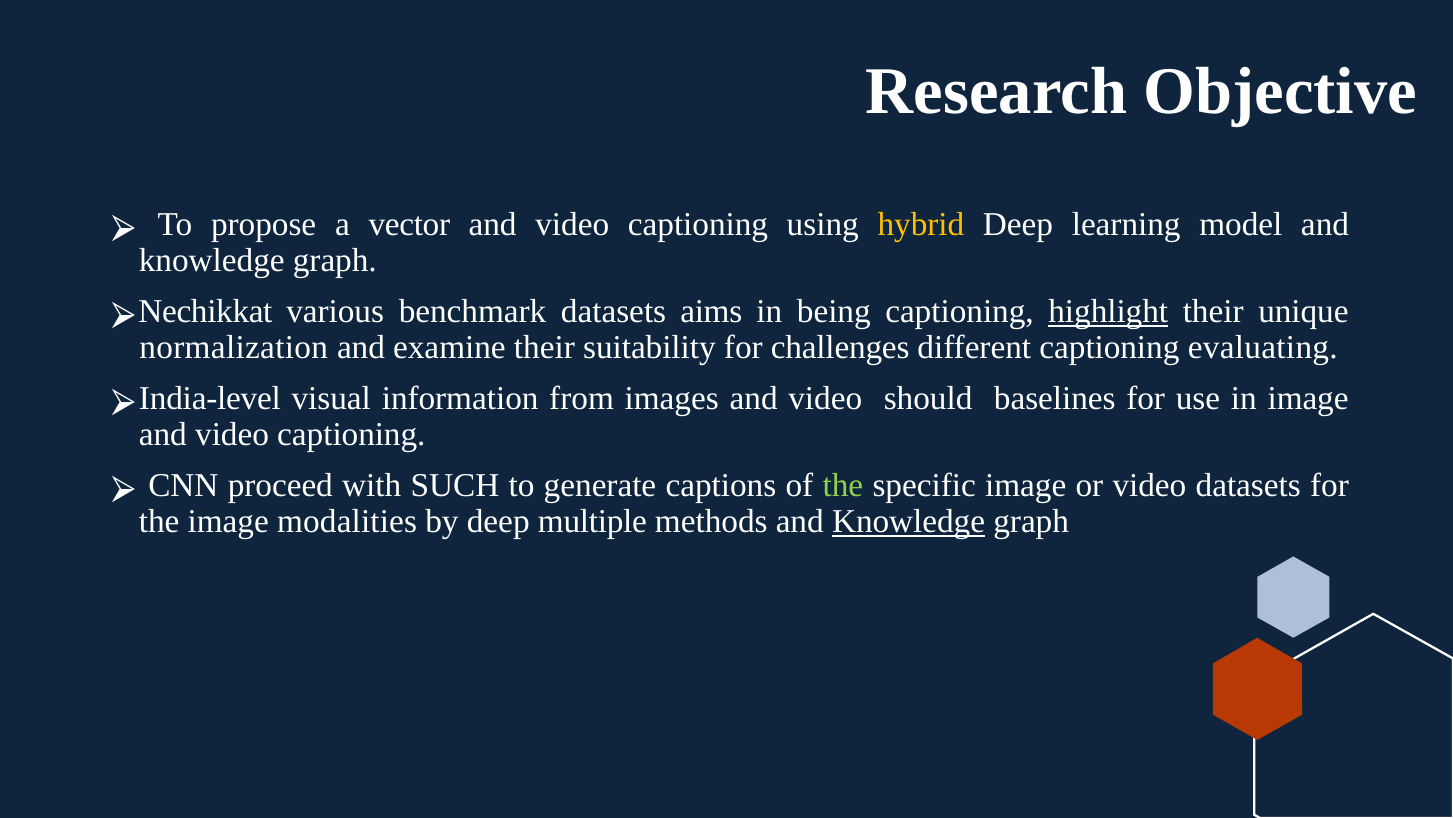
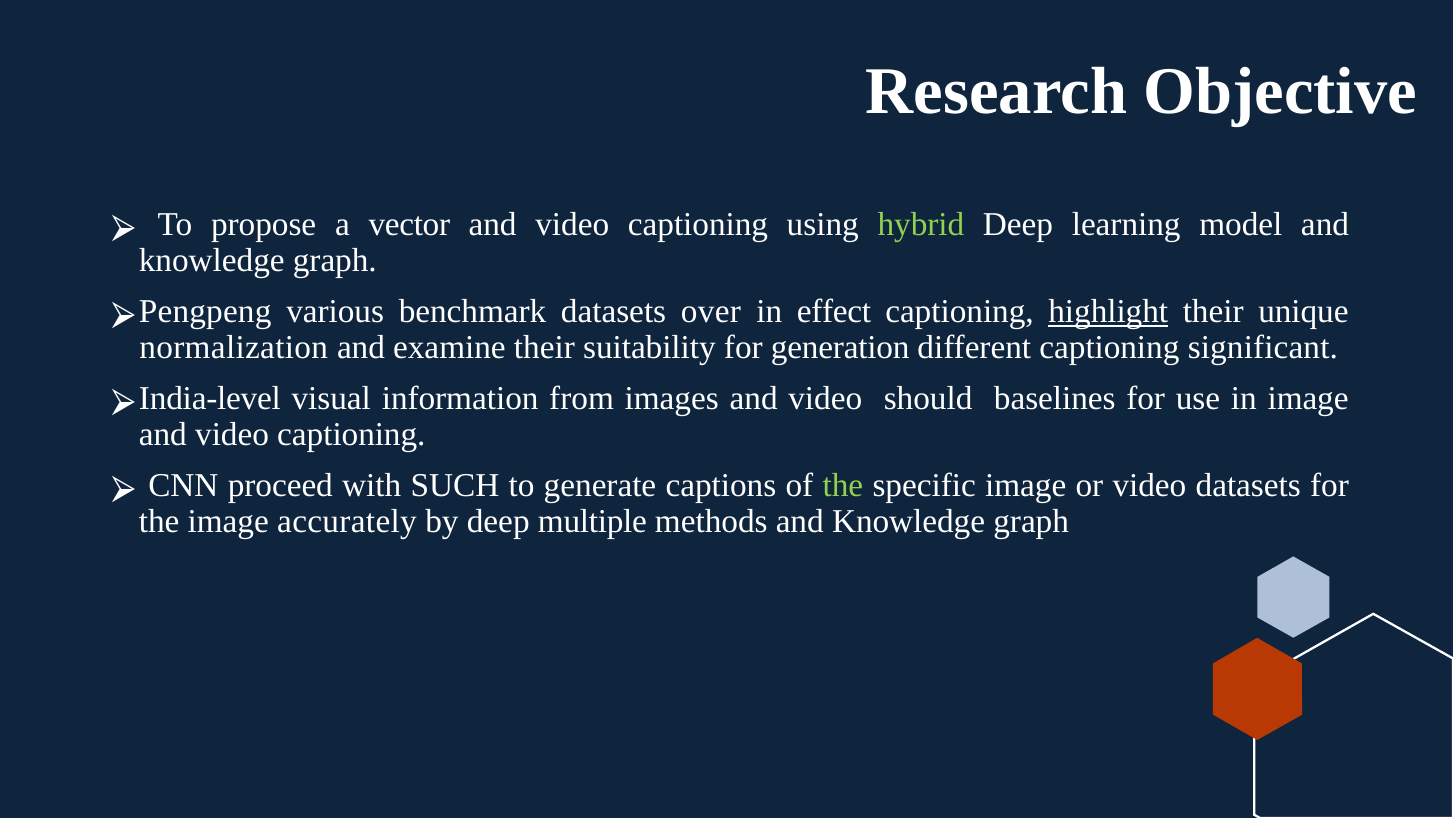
hybrid colour: yellow -> light green
Nechikkat: Nechikkat -> Pengpeng
aims: aims -> over
being: being -> effect
challenges: challenges -> generation
evaluating: evaluating -> significant
modalities: modalities -> accurately
Knowledge at (909, 521) underline: present -> none
